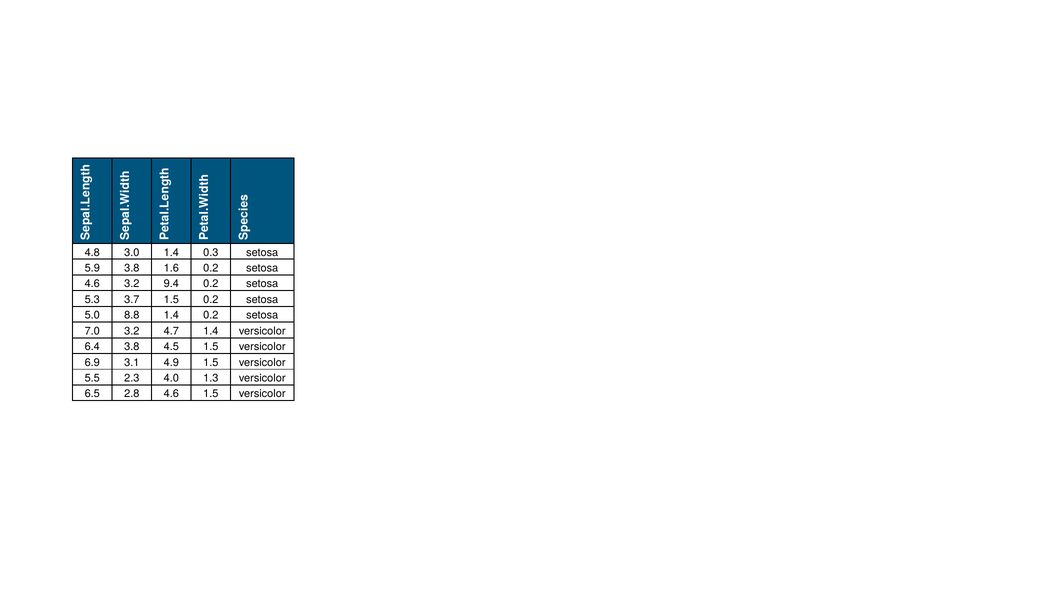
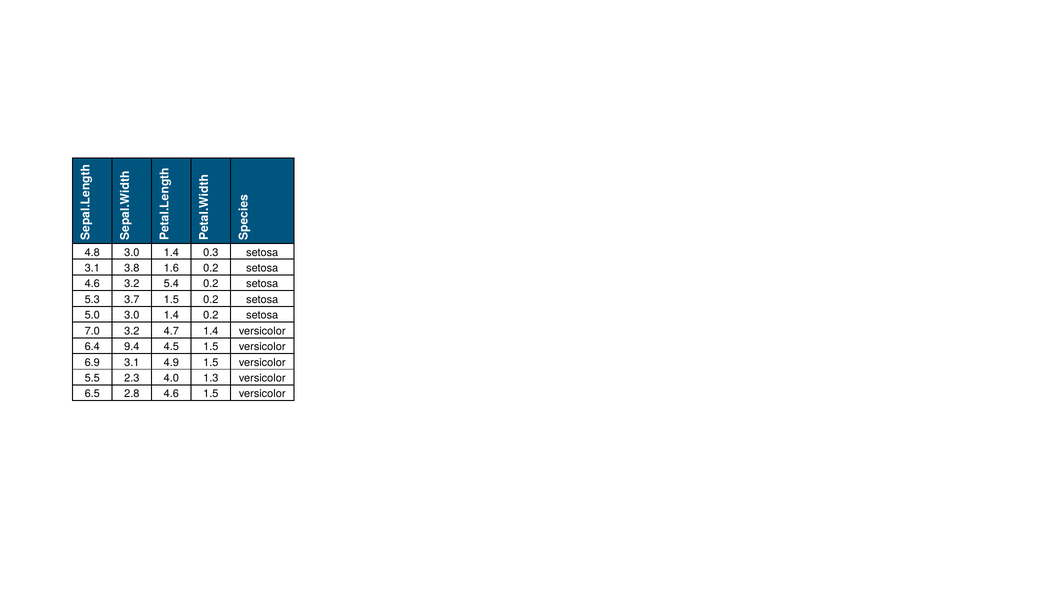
5.9 at (92, 268): 5.9 -> 3.1
9.4: 9.4 -> 5.4
5.0 8.8: 8.8 -> 3.0
6.4 3.8: 3.8 -> 9.4
